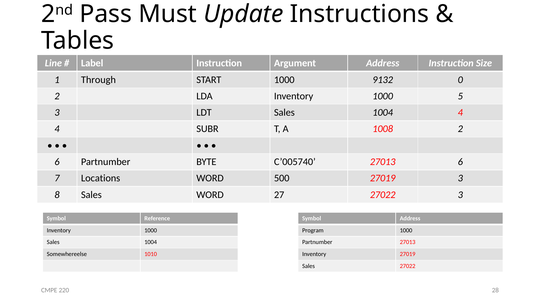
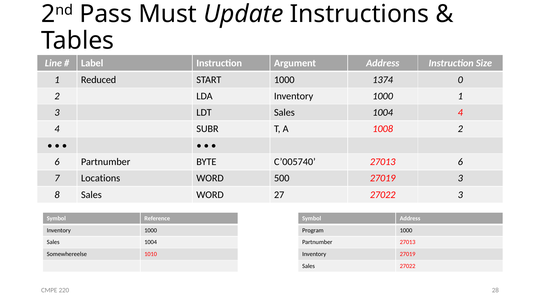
Through: Through -> Reduced
9132: 9132 -> 1374
1000 5: 5 -> 1
